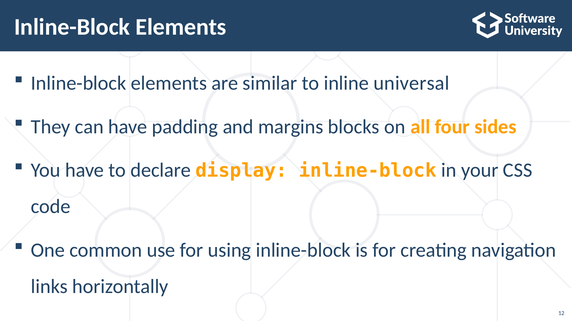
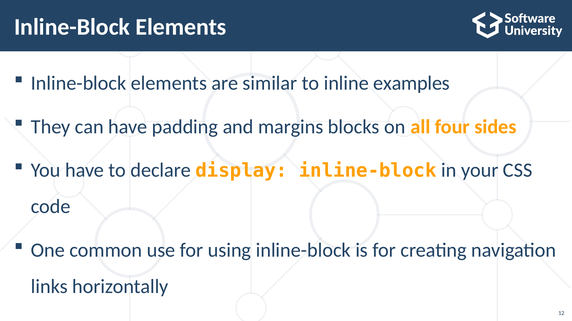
universal: universal -> examples
